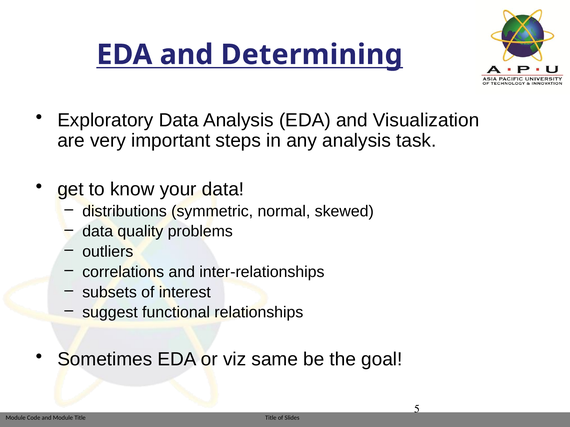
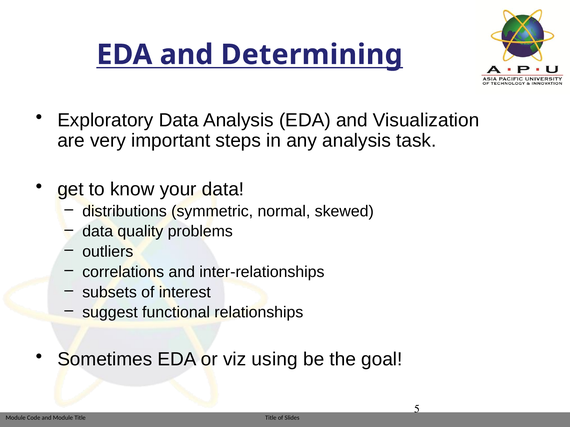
same: same -> using
